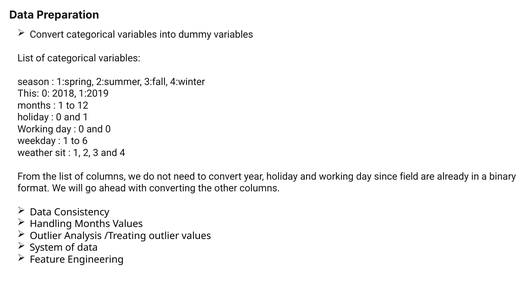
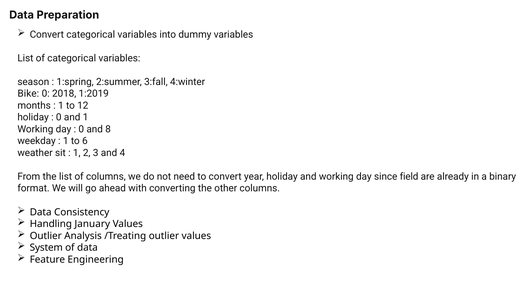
This: This -> Bike
and 0: 0 -> 8
Handling Months: Months -> January
